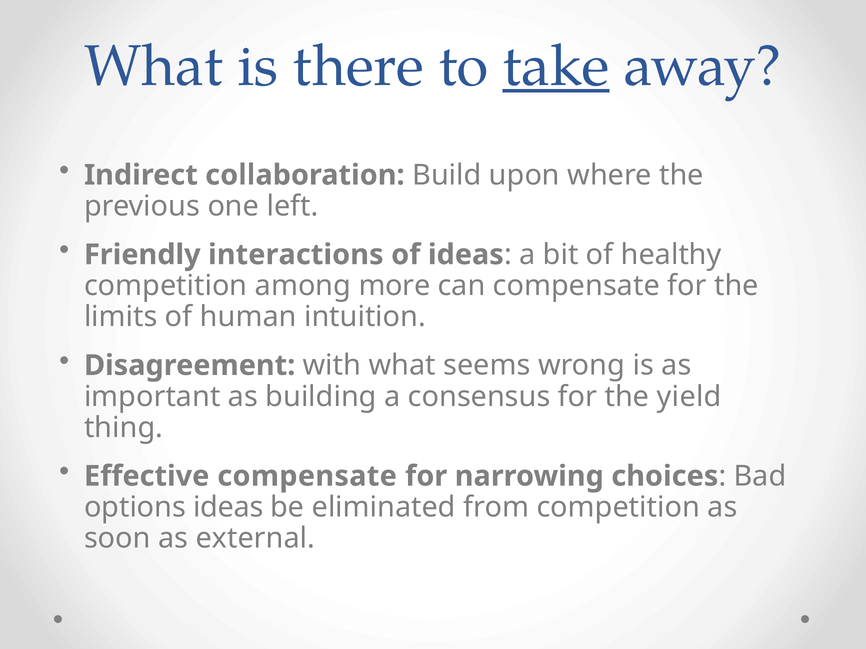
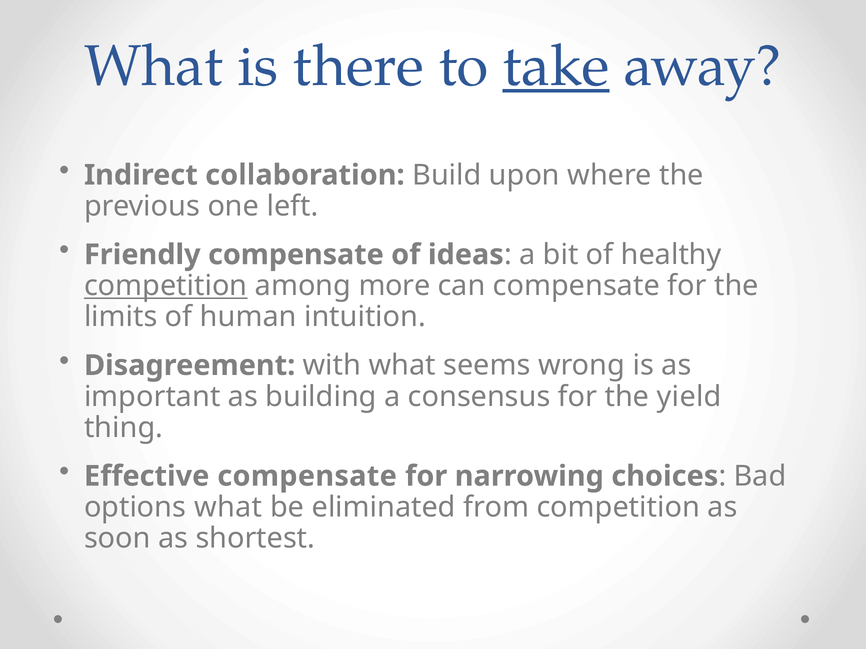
Friendly interactions: interactions -> compensate
competition at (166, 286) underline: none -> present
options ideas: ideas -> what
external: external -> shortest
